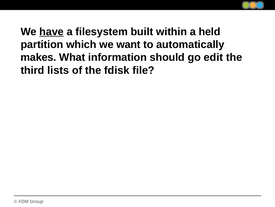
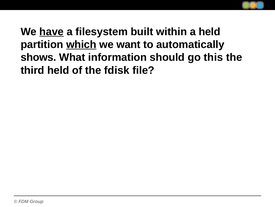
which underline: none -> present
makes: makes -> shows
edit: edit -> this
third lists: lists -> held
